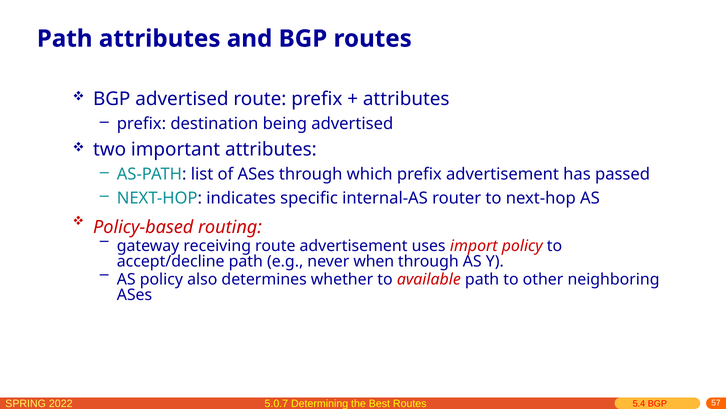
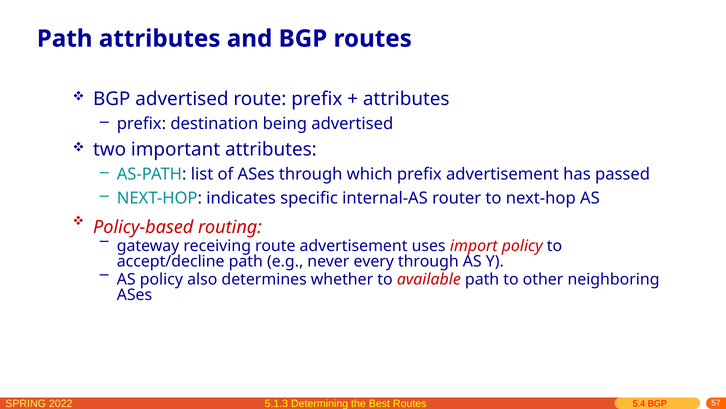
when: when -> every
5.0.7: 5.0.7 -> 5.1.3
